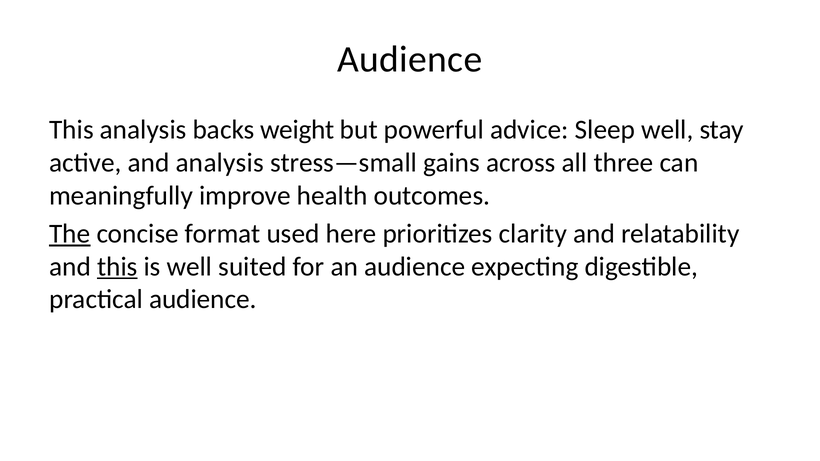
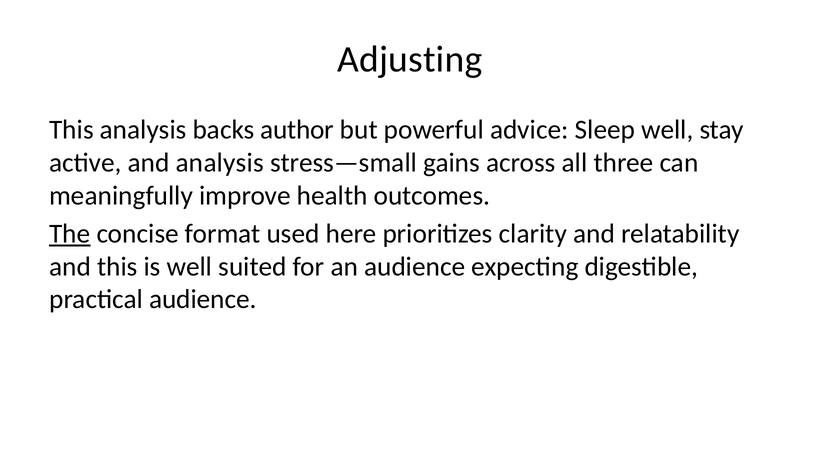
Audience at (410, 59): Audience -> Adjusting
weight: weight -> author
this at (117, 267) underline: present -> none
